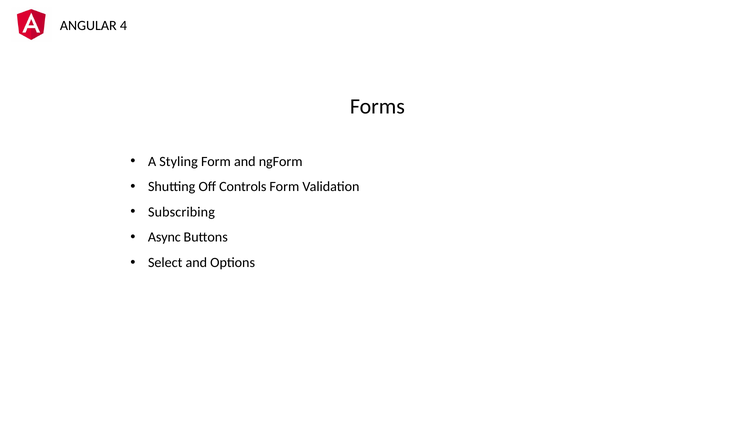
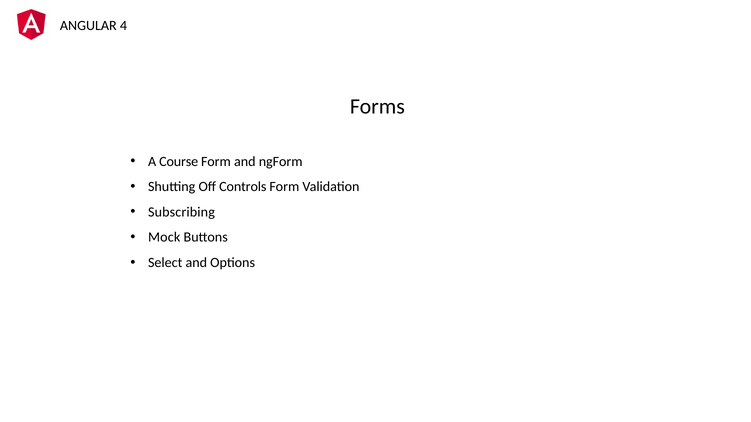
Styling: Styling -> Course
Async: Async -> Mock
